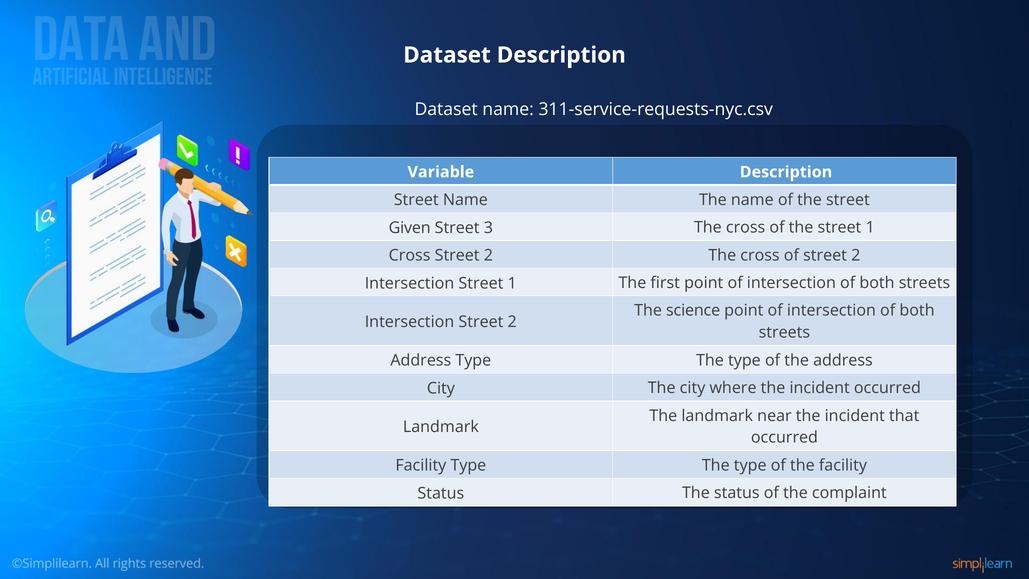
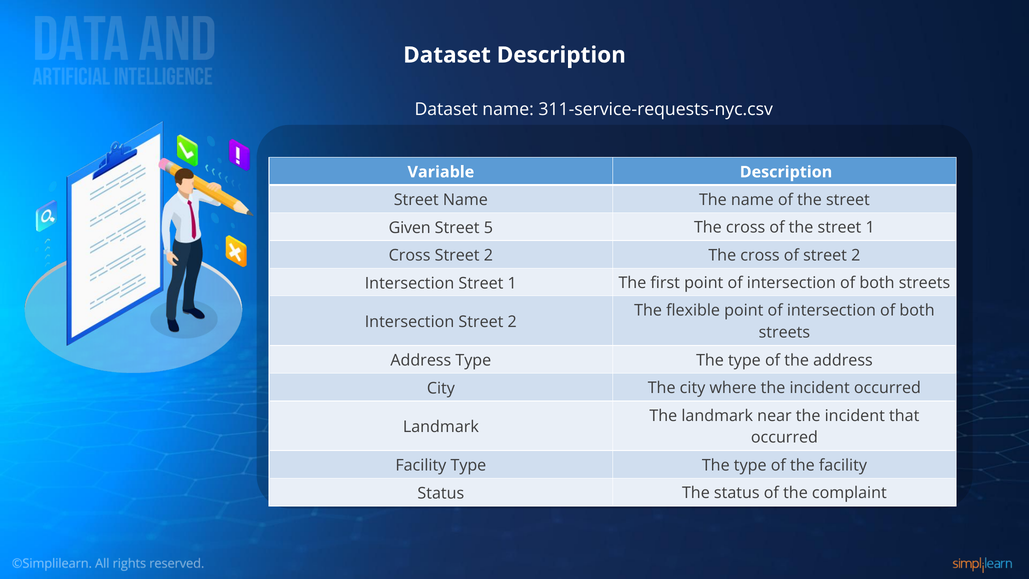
3: 3 -> 5
science: science -> flexible
